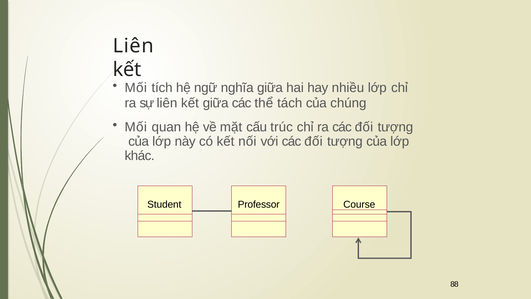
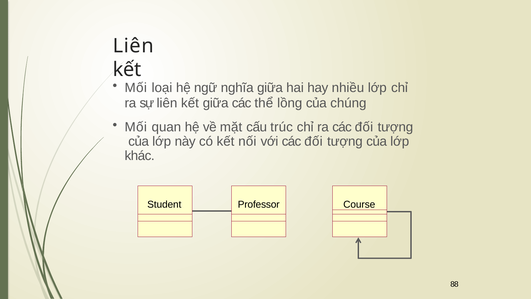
tích: tích -> loại
tách: tách -> lồng
